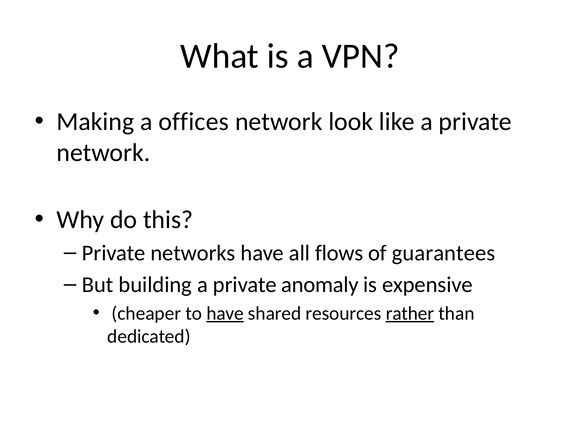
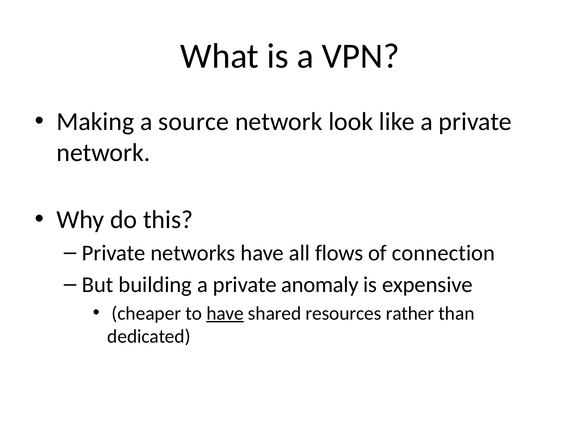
offices: offices -> source
guarantees: guarantees -> connection
rather underline: present -> none
